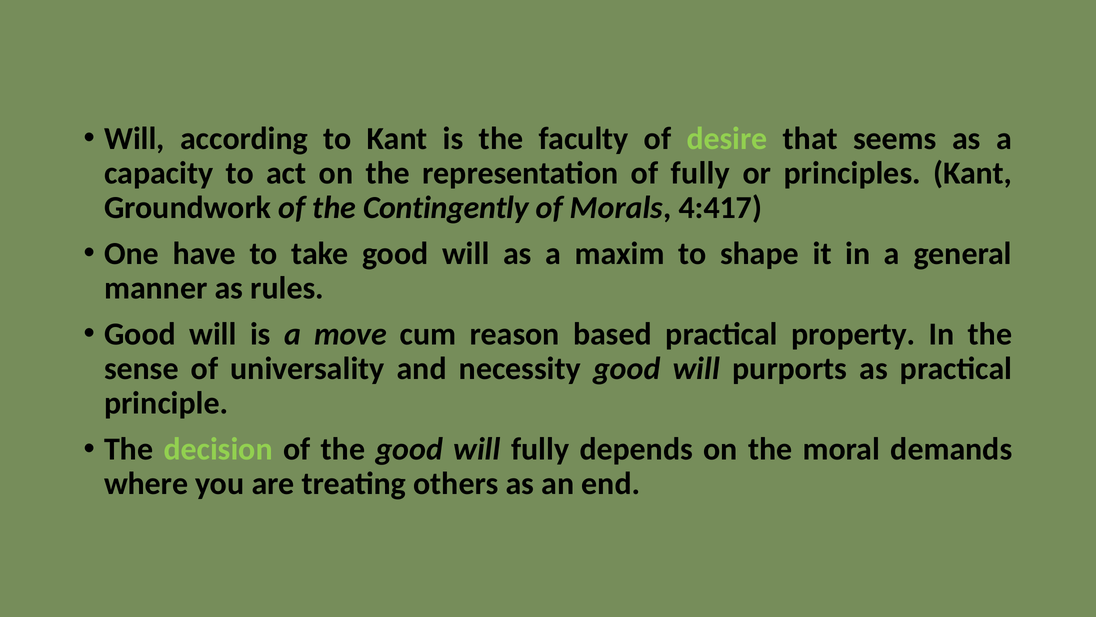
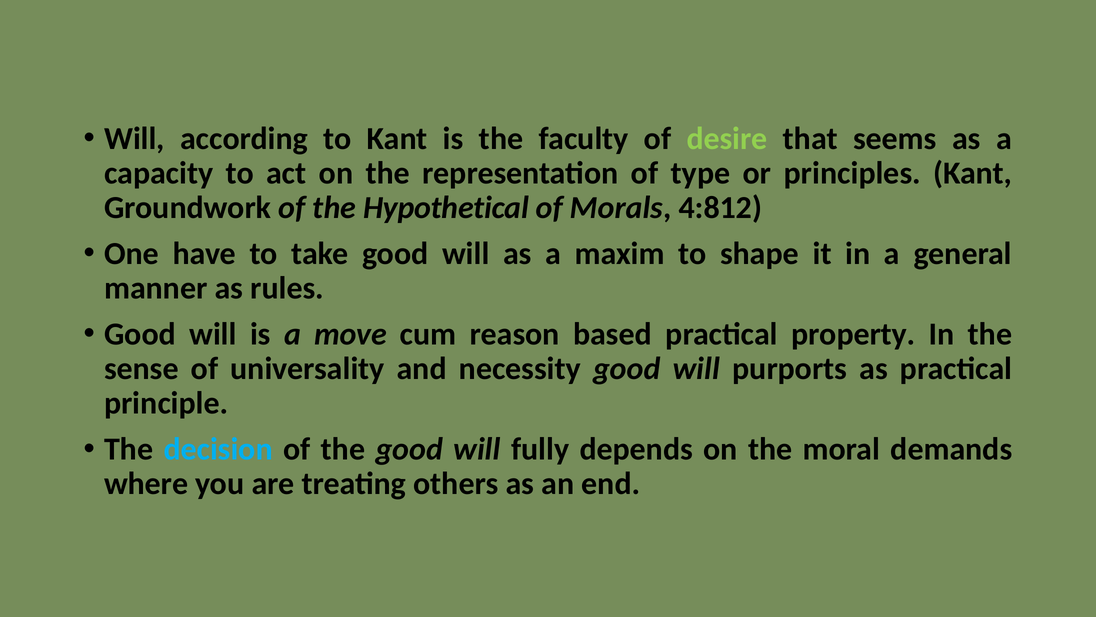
of fully: fully -> type
Contingently: Contingently -> Hypothetical
4:417: 4:417 -> 4:812
decision colour: light green -> light blue
